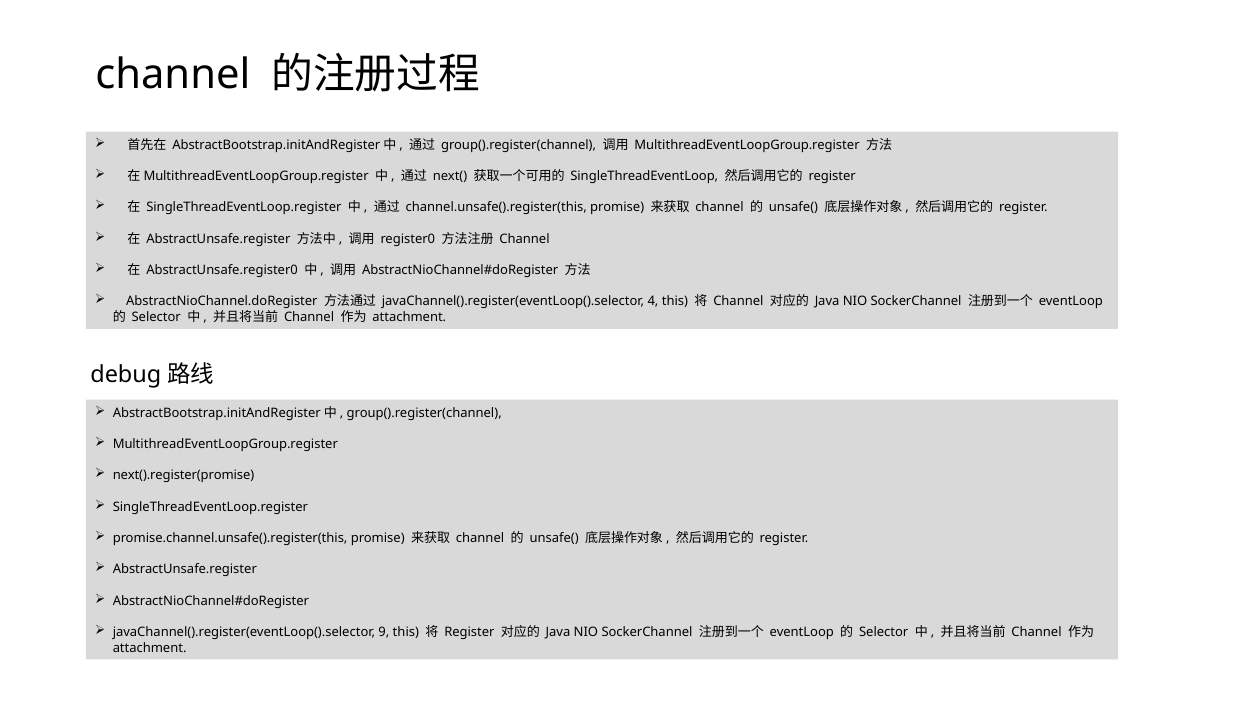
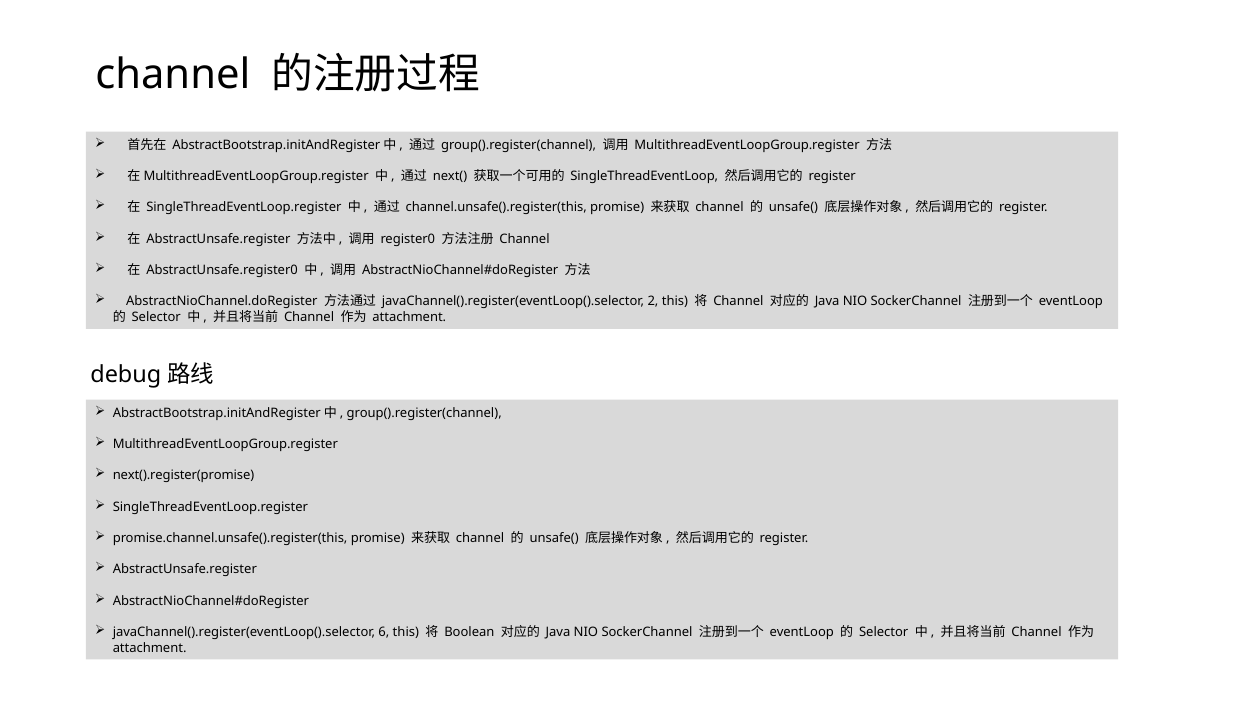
4: 4 -> 2
9: 9 -> 6
Register at (469, 632): Register -> Boolean
